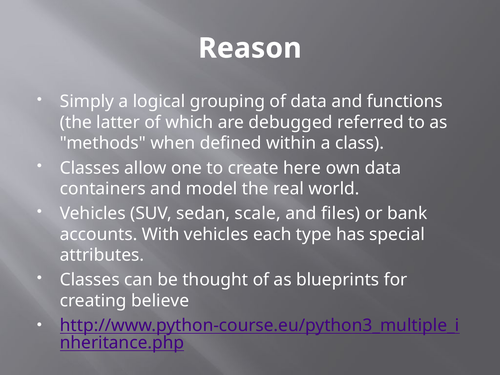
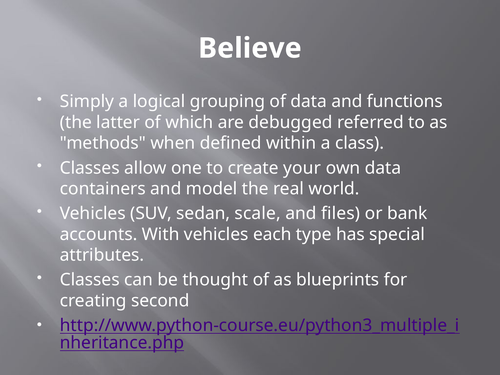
Reason: Reason -> Believe
here: here -> your
believe: believe -> second
